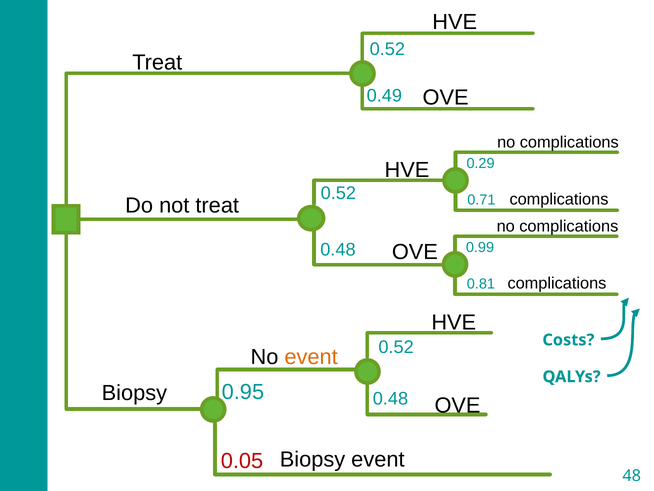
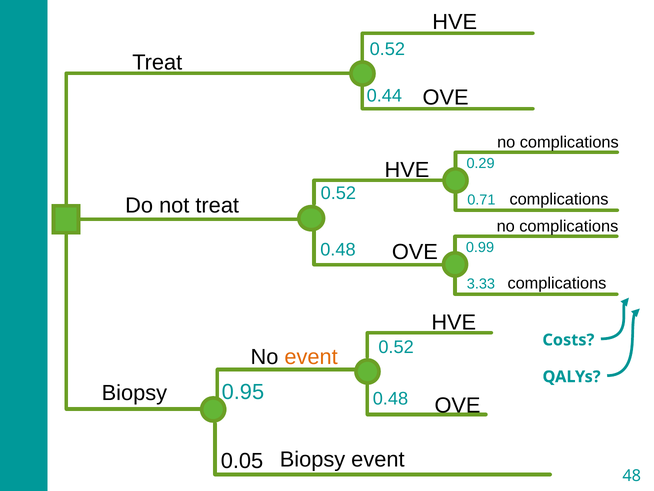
0.49: 0.49 -> 0.44
0.81: 0.81 -> 3.33
0.05 colour: red -> black
